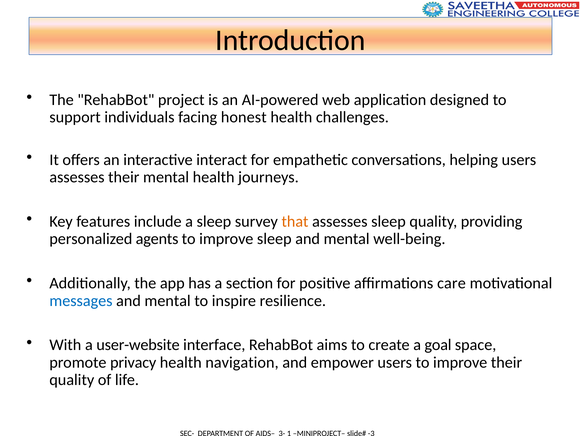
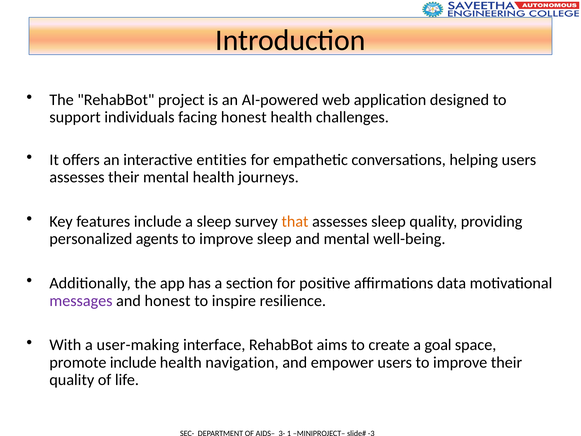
interact: interact -> entities
care: care -> data
messages colour: blue -> purple
mental at (168, 300): mental -> honest
user-website: user-website -> user-making
promote privacy: privacy -> include
